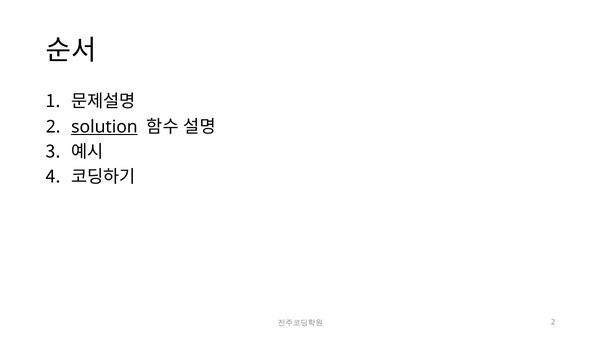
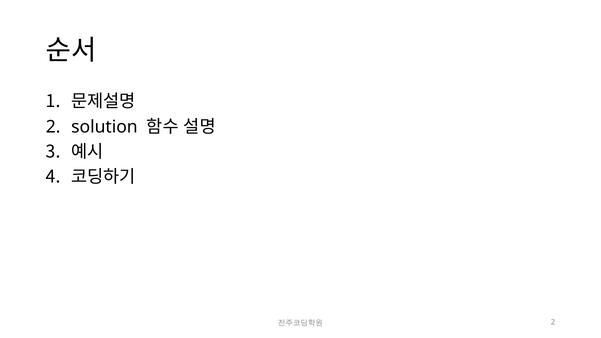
solution underline: present -> none
